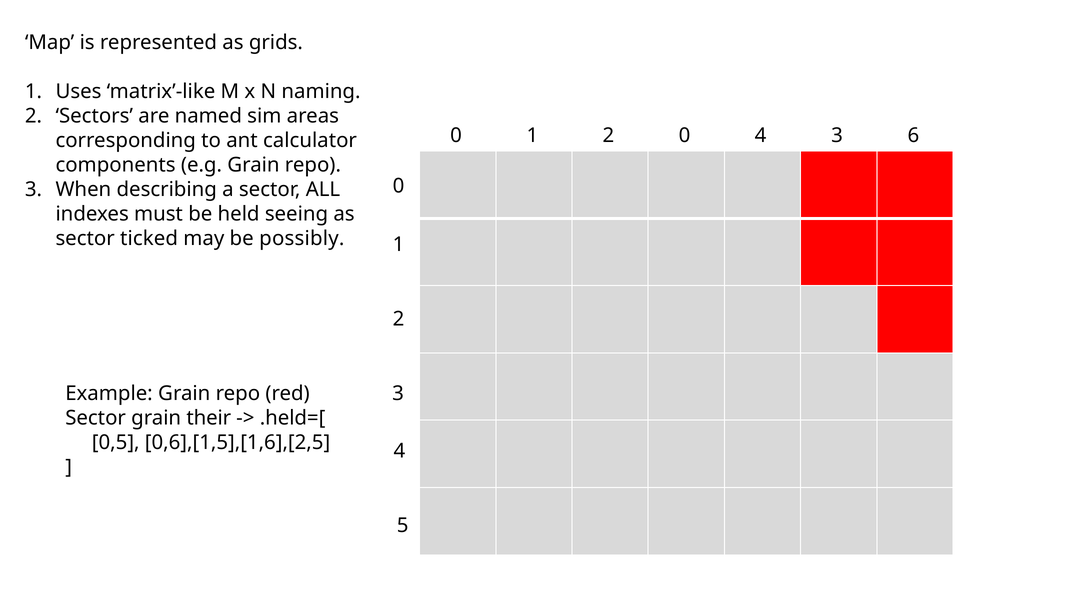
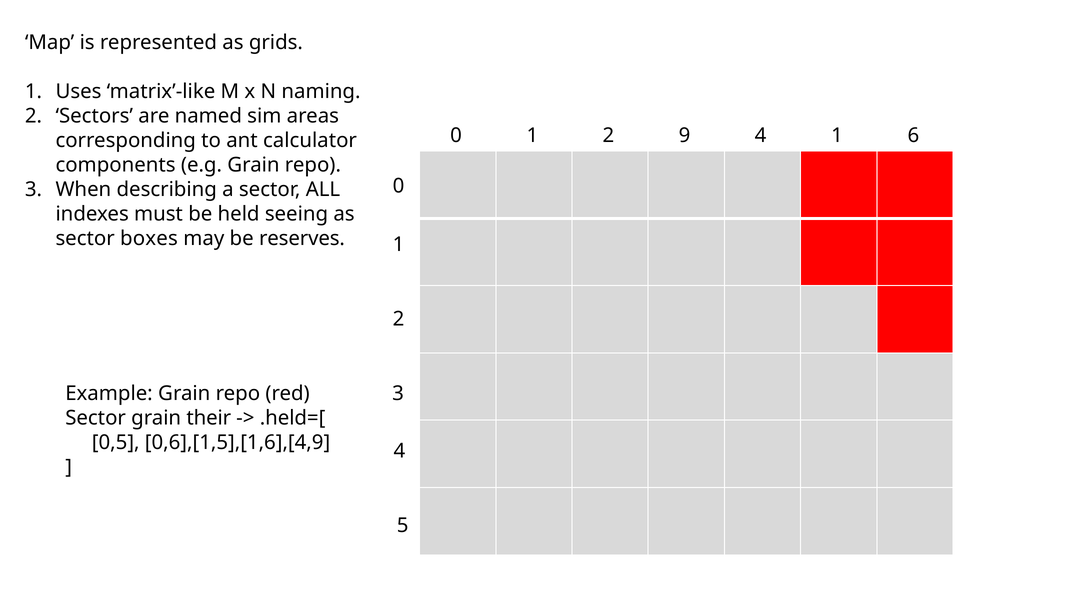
2 0: 0 -> 9
4 3: 3 -> 1
ticked: ticked -> boxes
possibly: possibly -> reserves
0,6],[1,5],[1,6],[2,5: 0,6],[1,5],[1,6],[2,5 -> 0,6],[1,5],[1,6],[4,9
